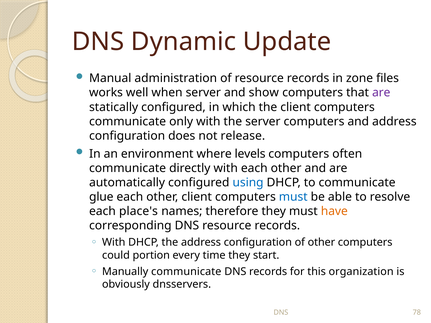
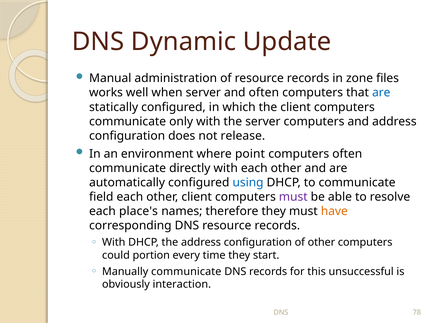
and show: show -> often
are at (381, 93) colour: purple -> blue
levels: levels -> point
glue: glue -> field
must at (293, 197) colour: blue -> purple
organization: organization -> unsuccessful
dnsservers: dnsservers -> interaction
